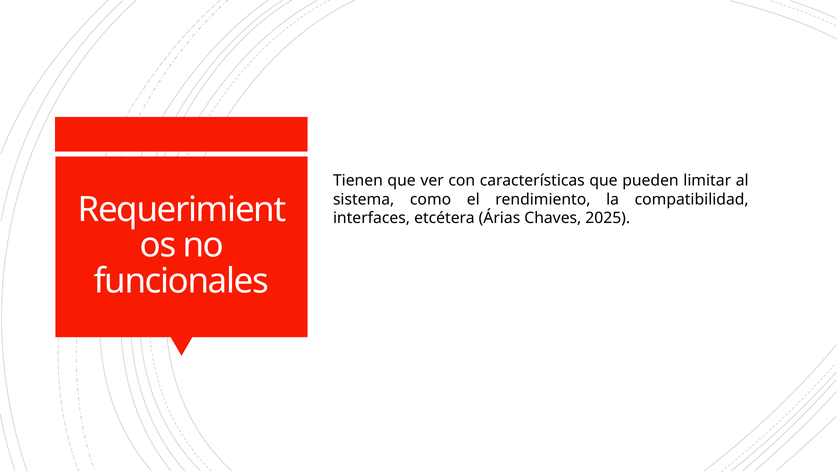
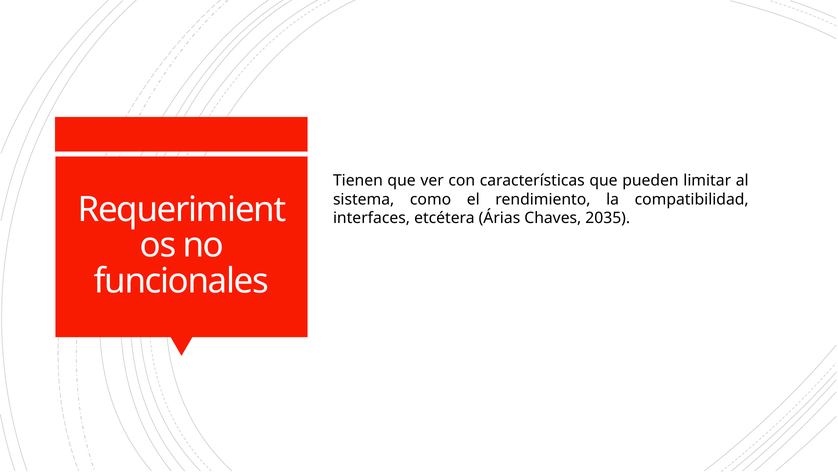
2025: 2025 -> 2035
